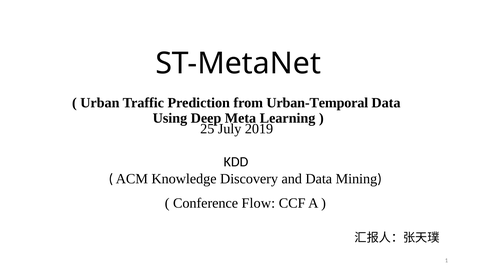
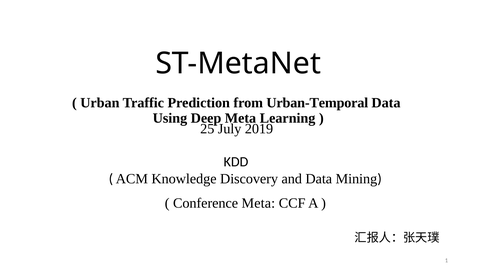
Conference Flow: Flow -> Meta
